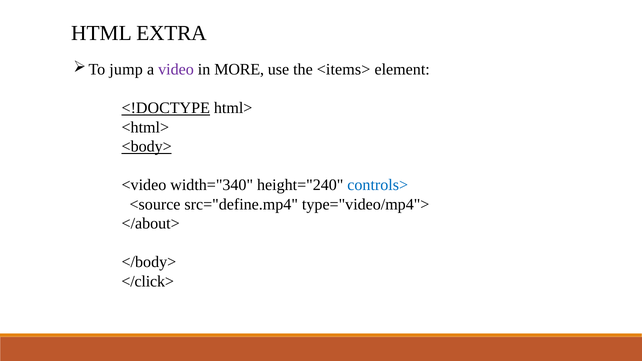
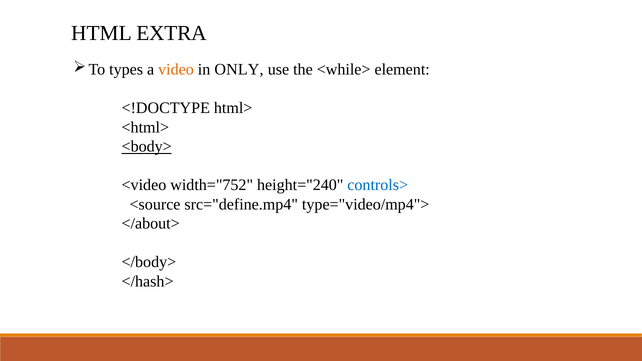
jump: jump -> types
video colour: purple -> orange
MORE: MORE -> ONLY
<items>: <items> -> <while>
<!DOCTYPE underline: present -> none
width="340: width="340 -> width="752
</click>: </click> -> </hash>
